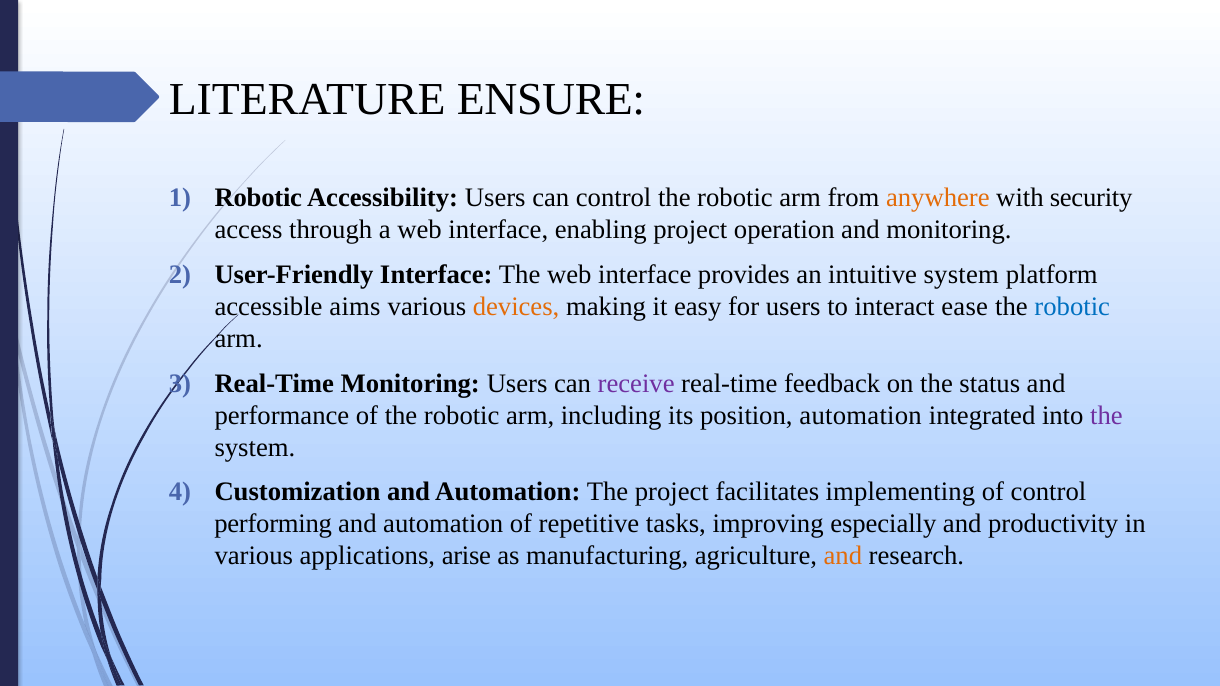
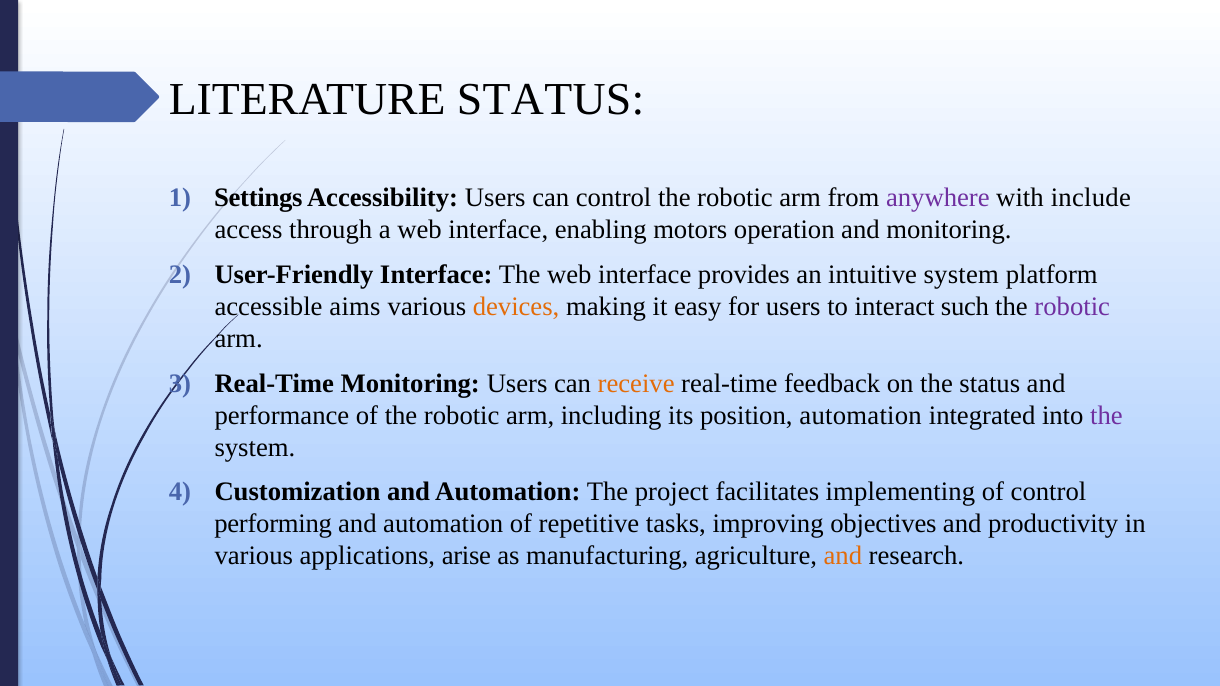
LITERATURE ENSURE: ENSURE -> STATUS
Robotic at (258, 198): Robotic -> Settings
anywhere colour: orange -> purple
security: security -> include
enabling project: project -> motors
ease: ease -> such
robotic at (1072, 307) colour: blue -> purple
receive colour: purple -> orange
especially: especially -> objectives
